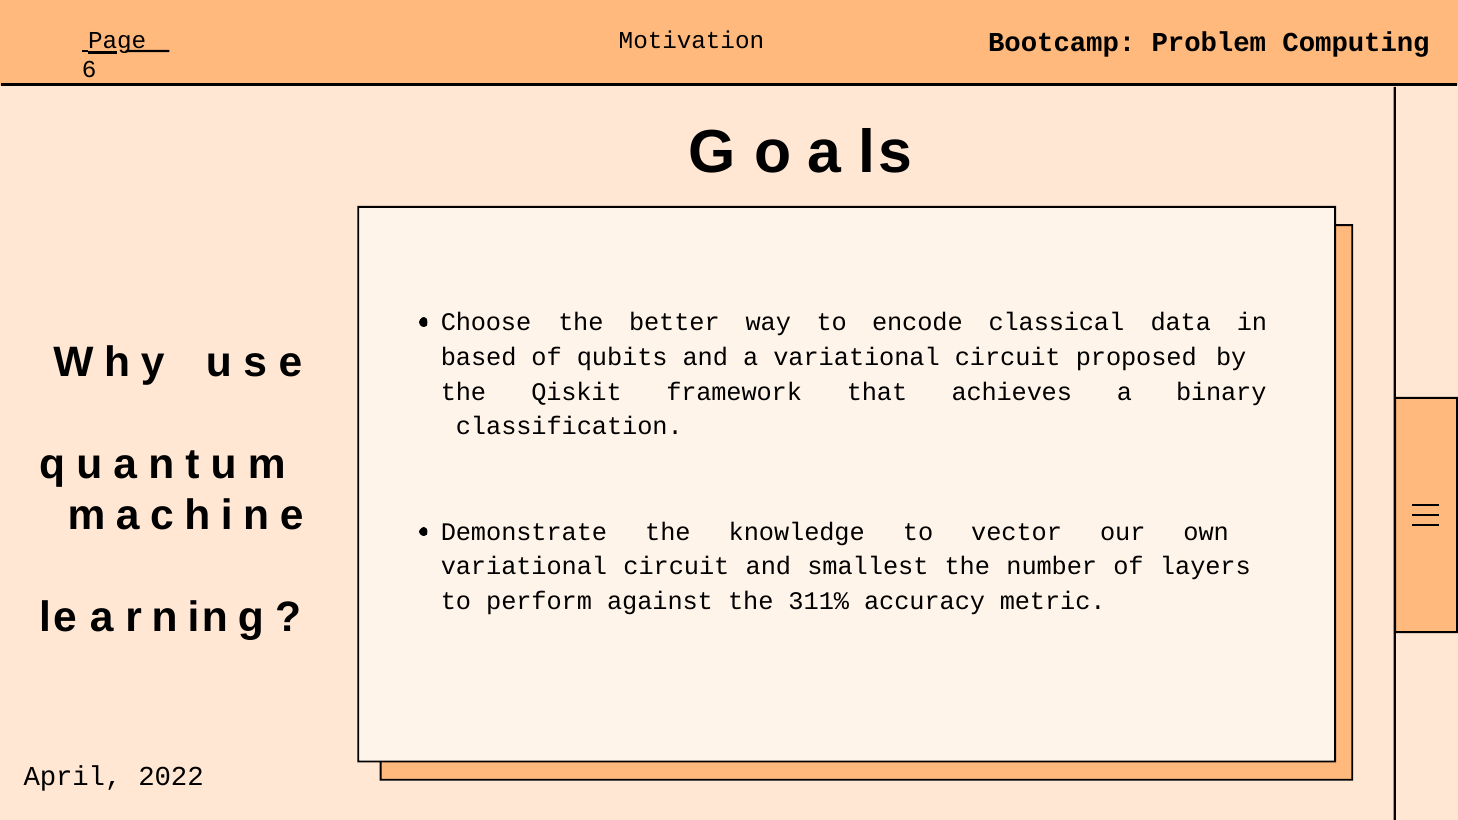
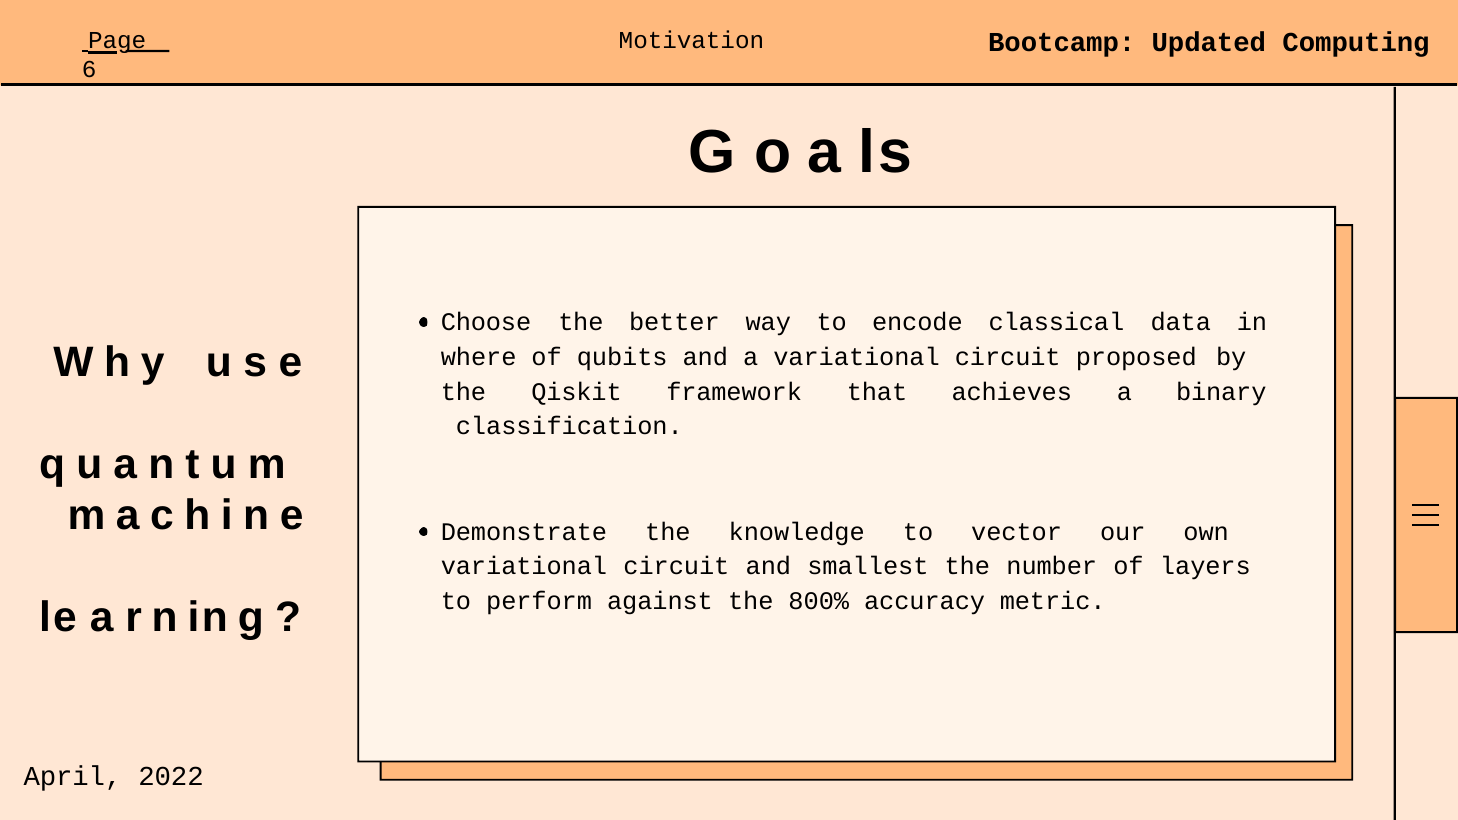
Problem: Problem -> Updated
based: based -> where
311%: 311% -> 800%
